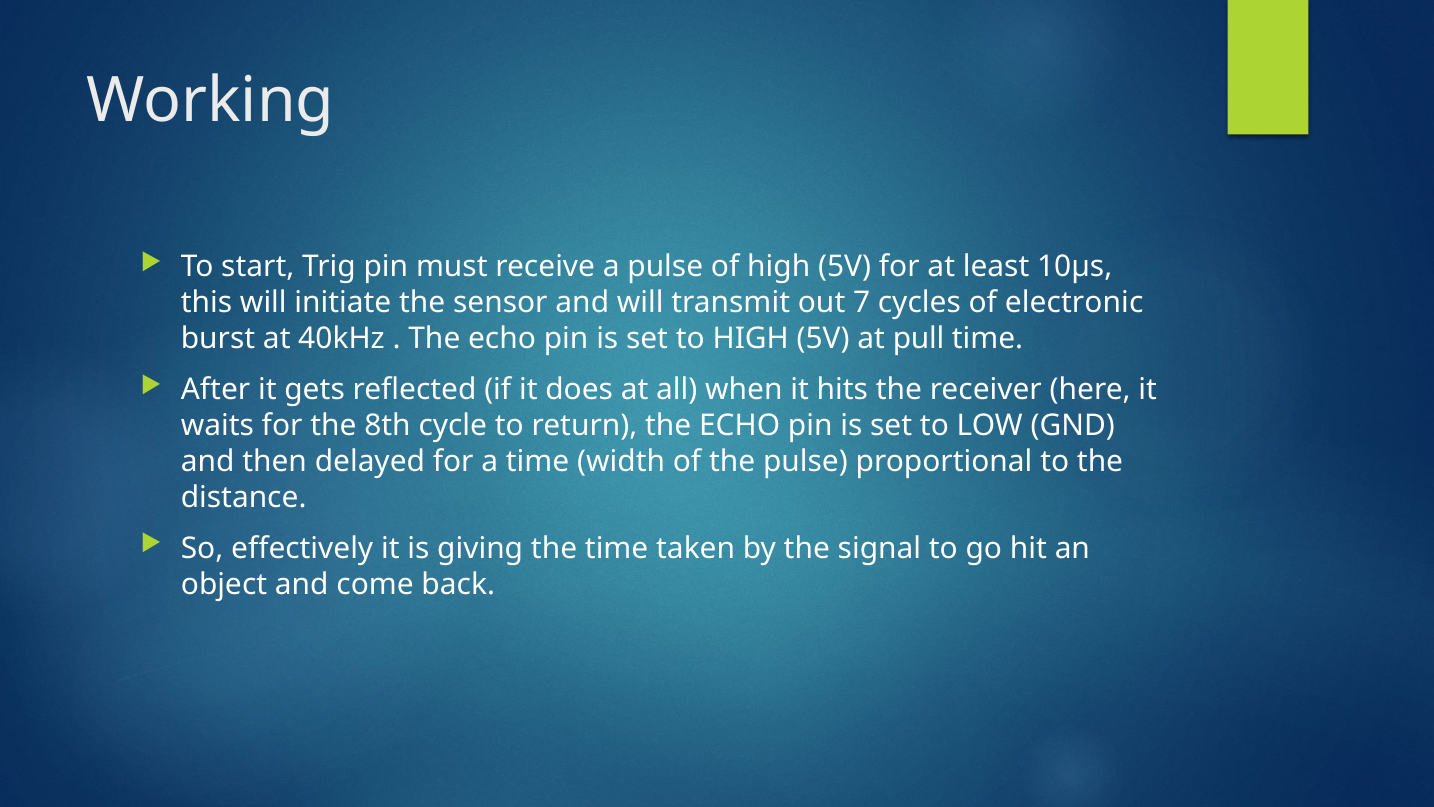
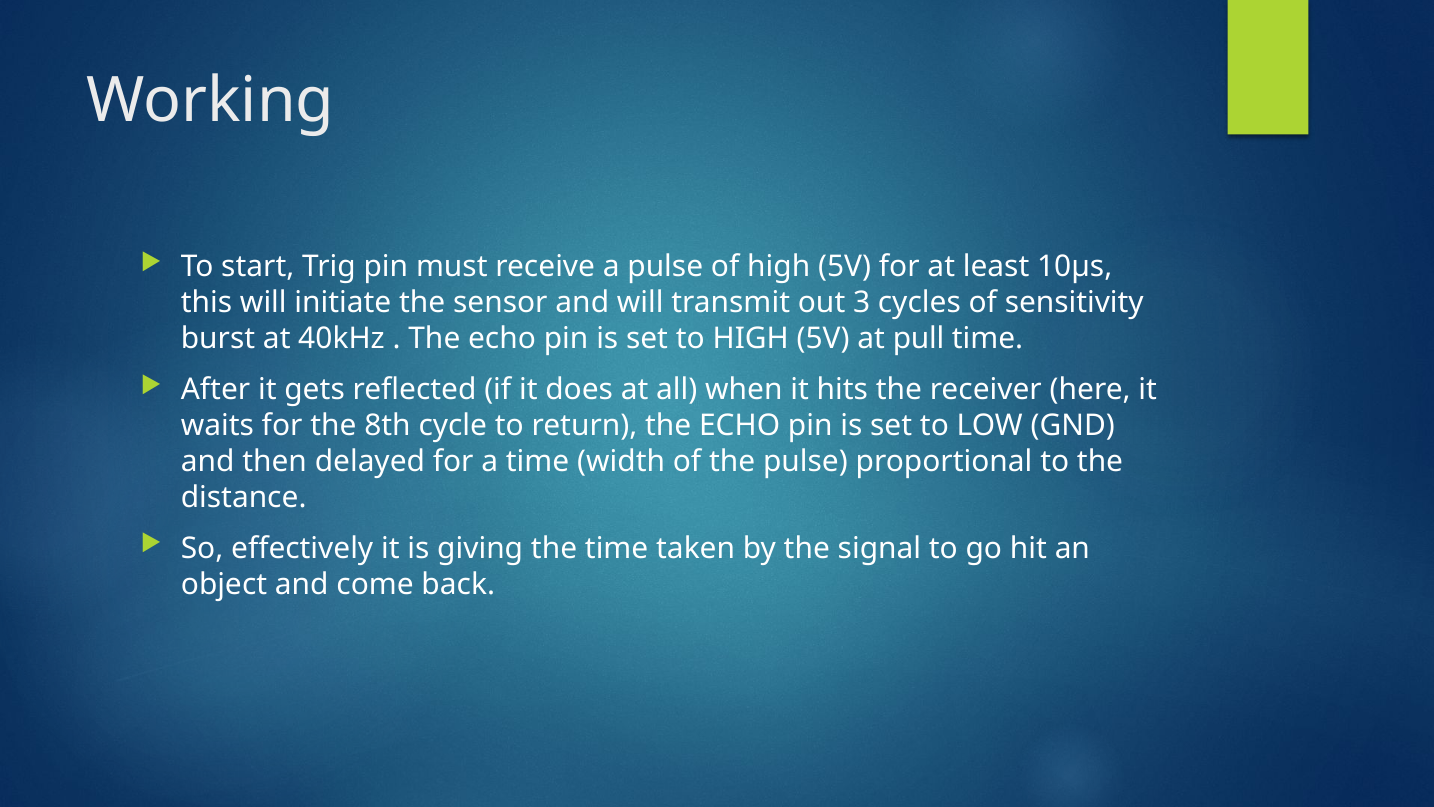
7: 7 -> 3
electronic: electronic -> sensitivity
